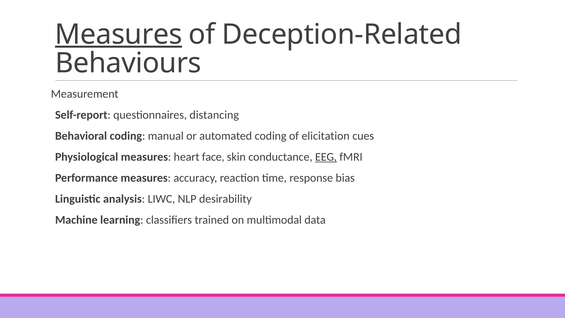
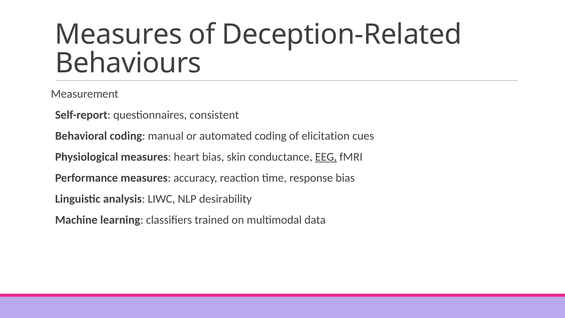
Measures at (119, 34) underline: present -> none
distancing: distancing -> consistent
heart face: face -> bias
